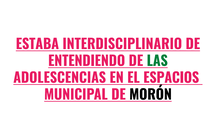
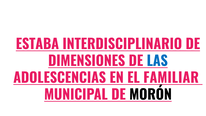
ENTENDIENDO: ENTENDIENDO -> DIMENSIONES
LAS colour: green -> blue
ESPACIOS: ESPACIOS -> FAMILIAR
